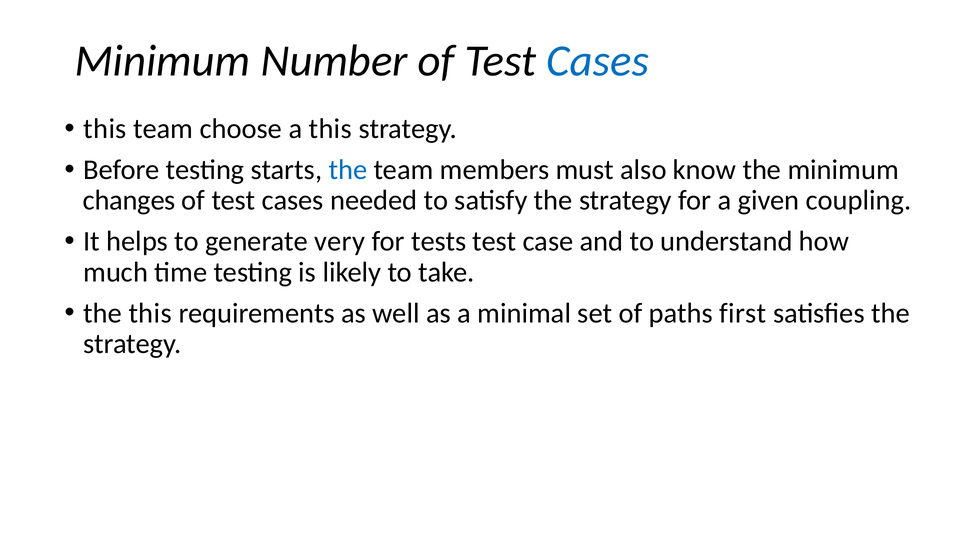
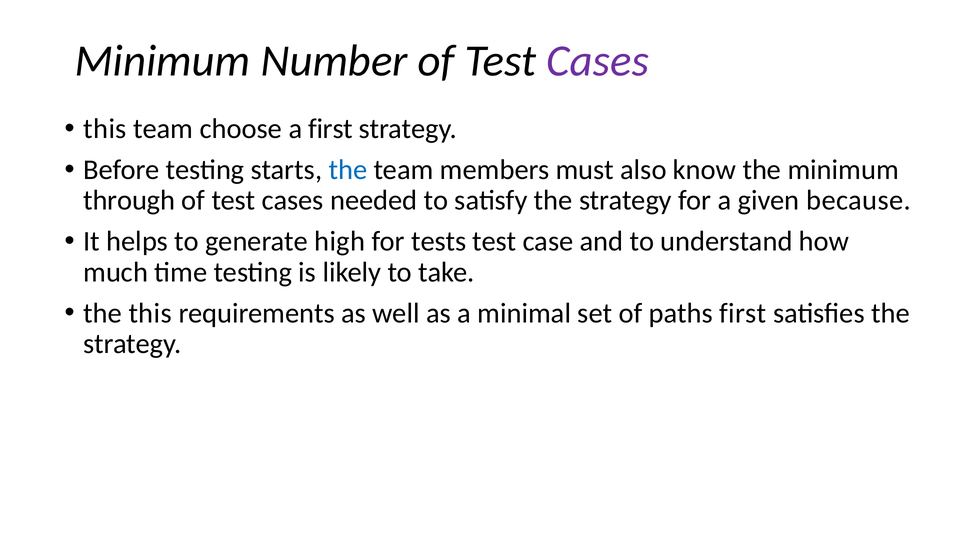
Cases at (598, 61) colour: blue -> purple
a this: this -> first
changes: changes -> through
coupling: coupling -> because
very: very -> high
